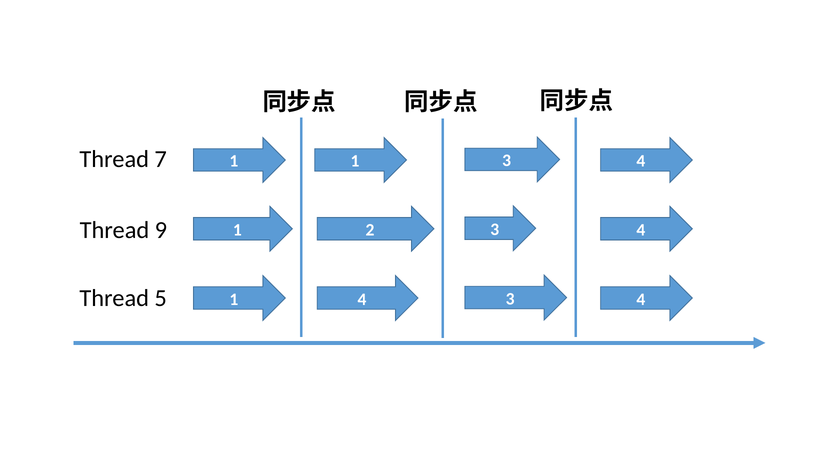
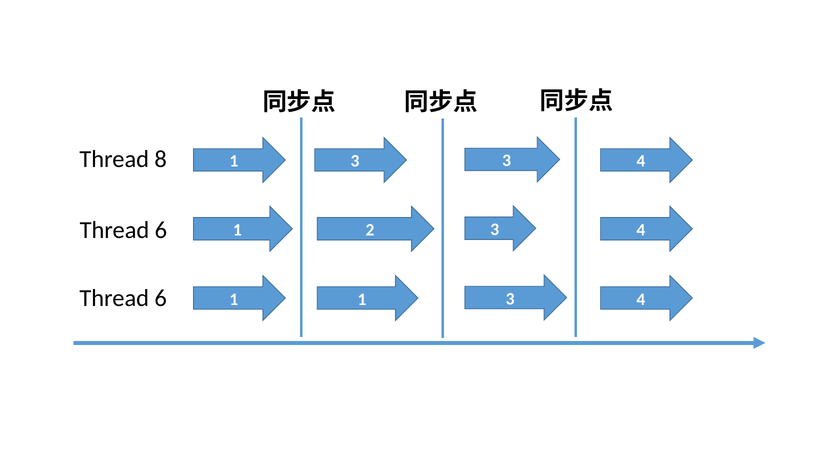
7: 7 -> 8
1 at (355, 161): 1 -> 3
9 at (161, 230): 9 -> 6
5 at (161, 298): 5 -> 6
1 4: 4 -> 1
